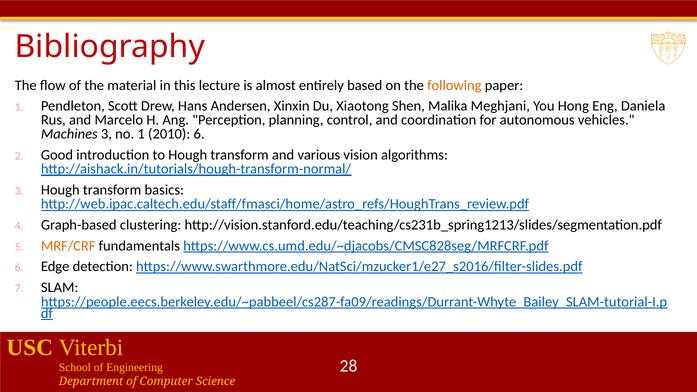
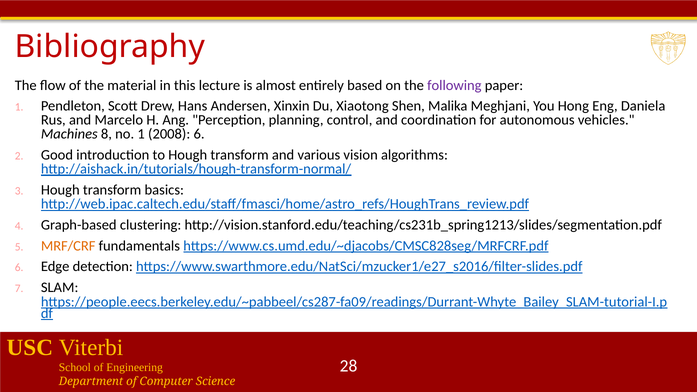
following colour: orange -> purple
Machines 3: 3 -> 8
2010: 2010 -> 2008
